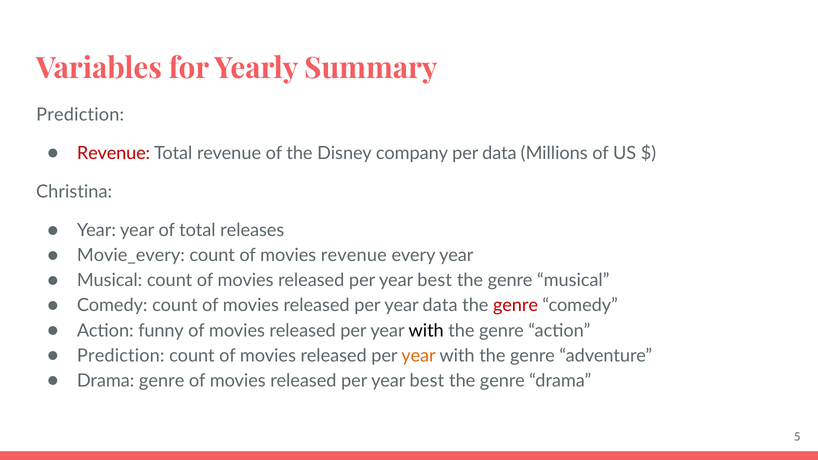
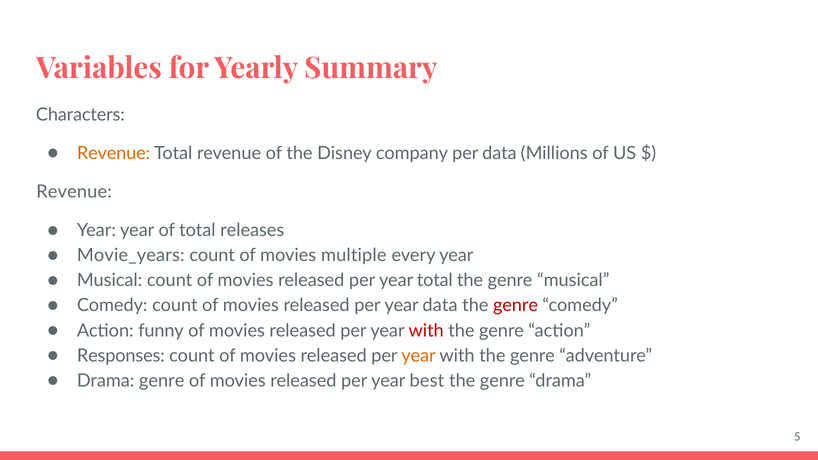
Prediction at (80, 115): Prediction -> Characters
Revenue at (114, 153) colour: red -> orange
Christina at (74, 192): Christina -> Revenue
Movie_every: Movie_every -> Movie_years
movies revenue: revenue -> multiple
best at (435, 281): best -> total
with at (426, 331) colour: black -> red
Prediction at (121, 356): Prediction -> Responses
